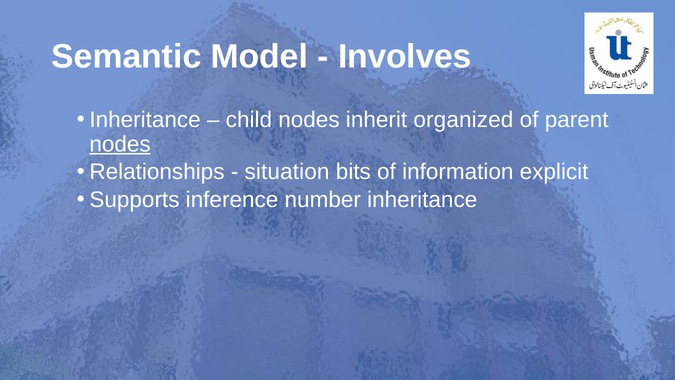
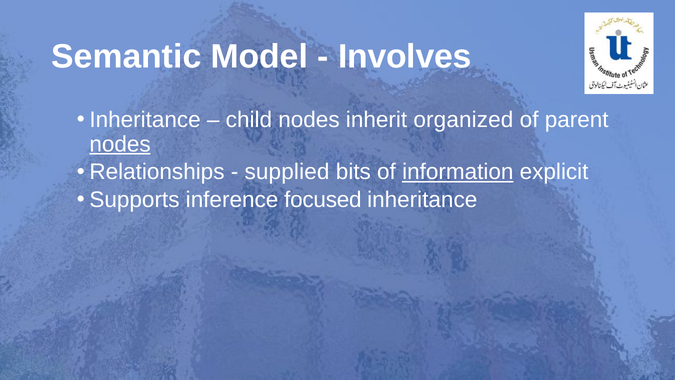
situation: situation -> supplied
information underline: none -> present
number: number -> focused
